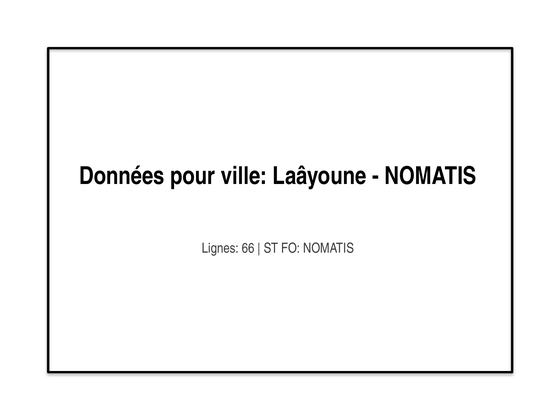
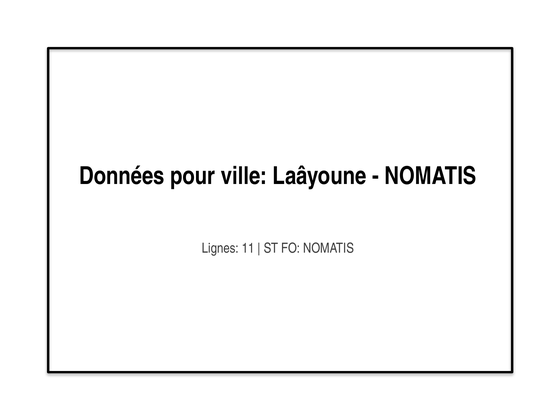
66: 66 -> 11
